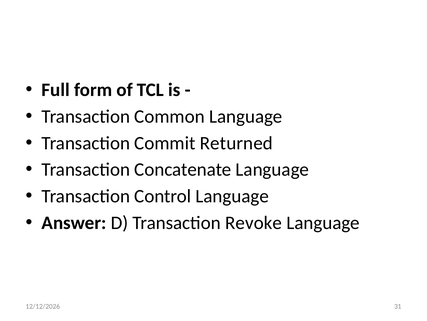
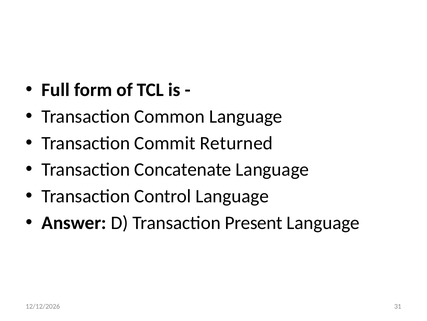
Revoke: Revoke -> Present
